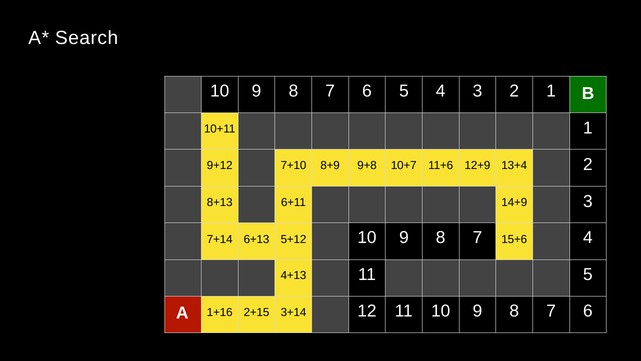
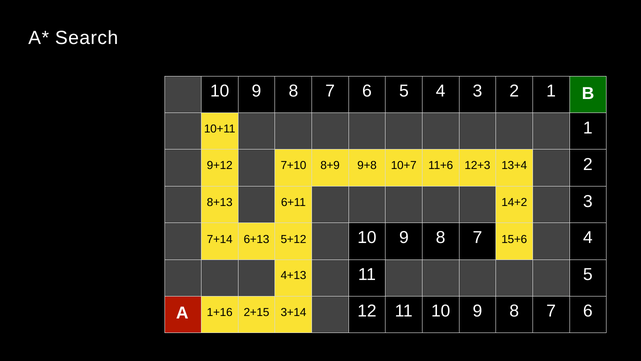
12+9: 12+9 -> 12+3
14+9: 14+9 -> 14+2
